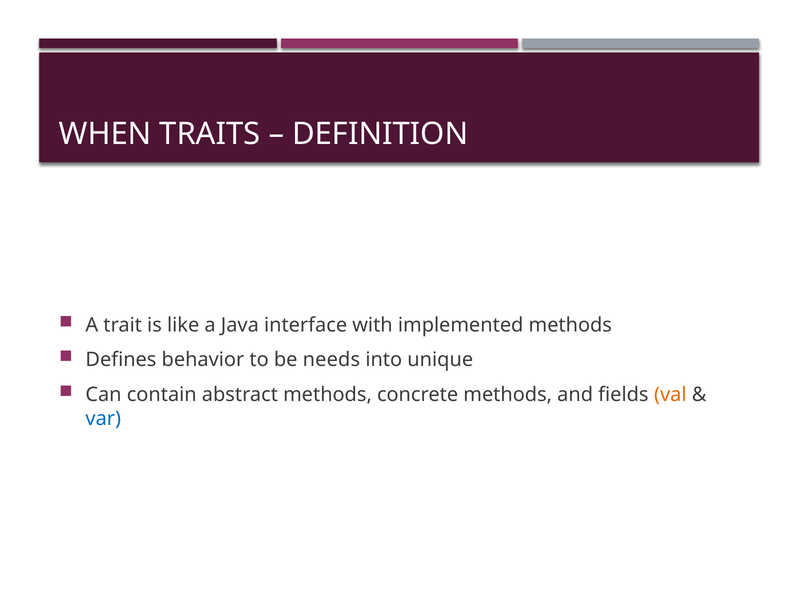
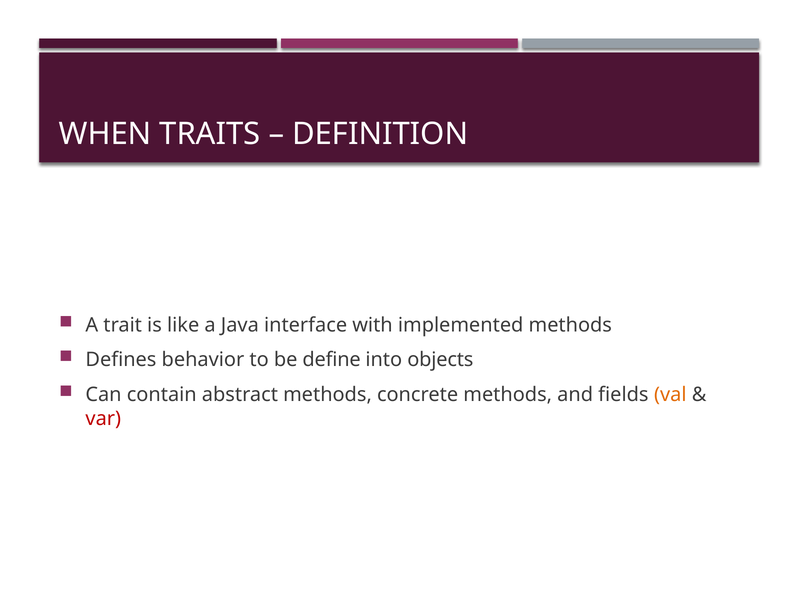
needs: needs -> define
unique: unique -> objects
var colour: blue -> red
